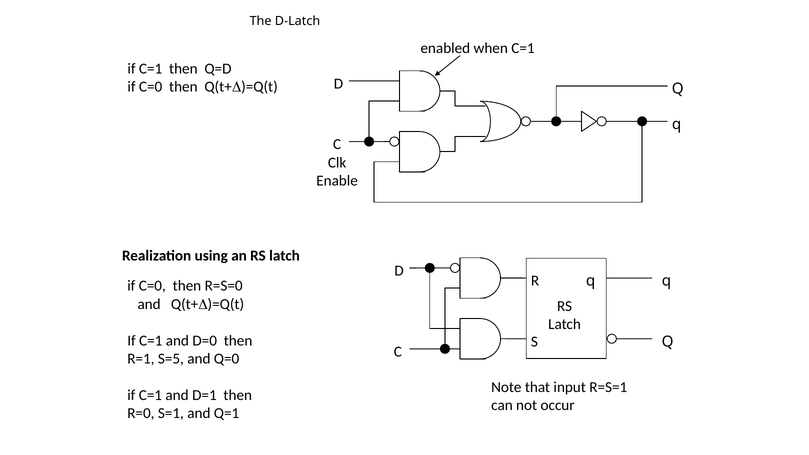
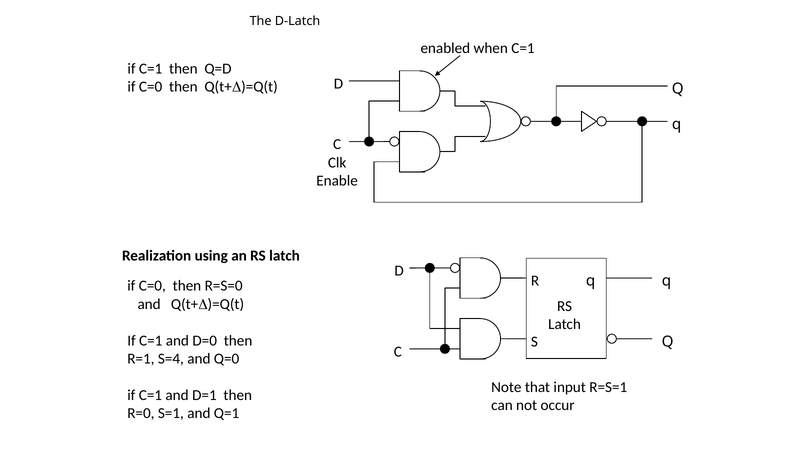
S=5: S=5 -> S=4
